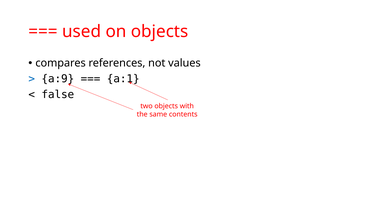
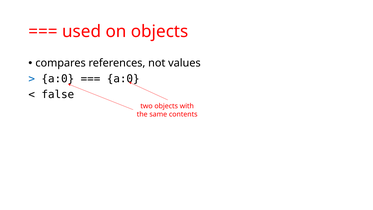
a:9 at (58, 79): a:9 -> a:0
a:1 at (123, 79): a:1 -> a:0
